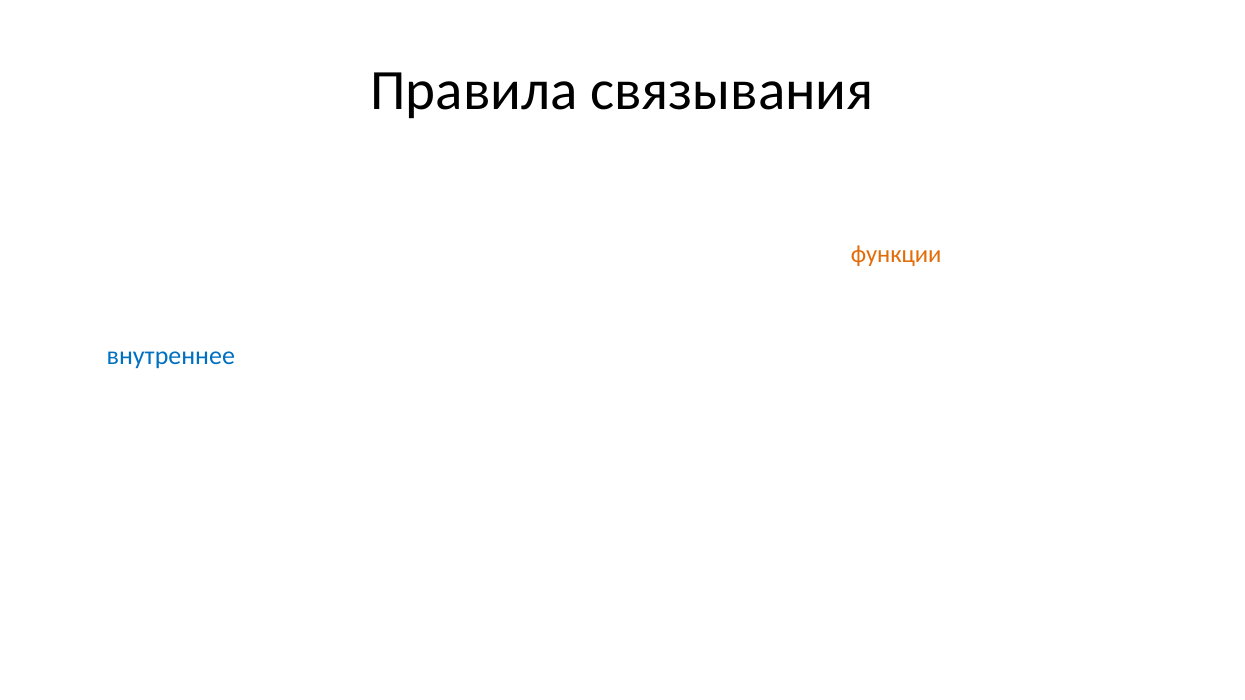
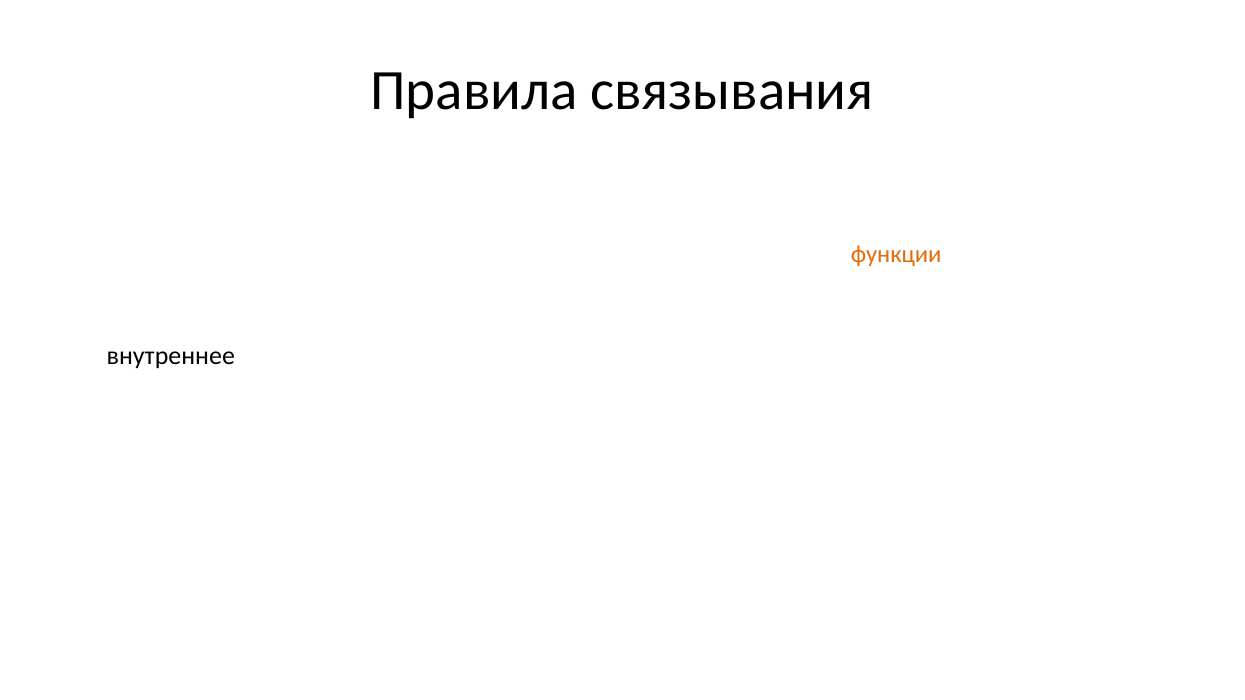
внутреннее colour: blue -> black
